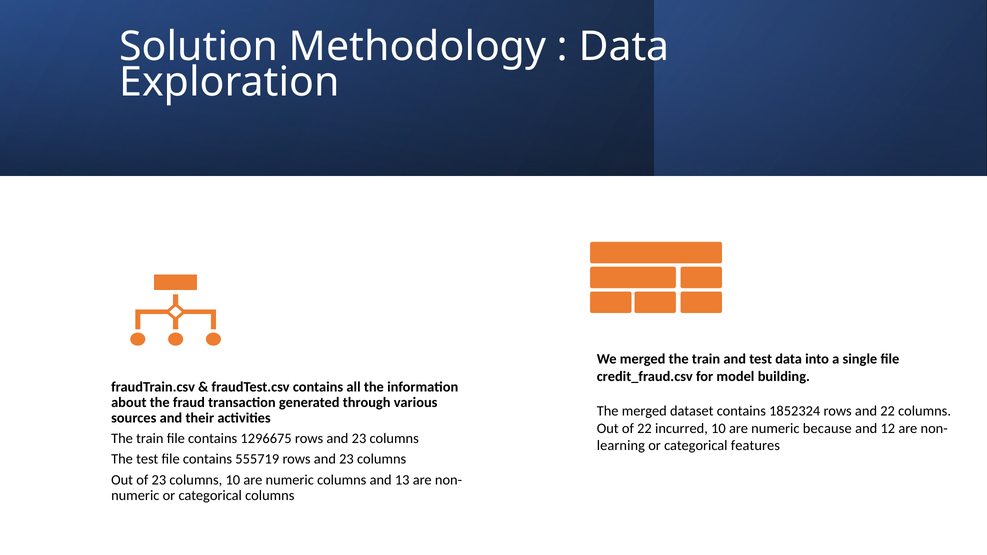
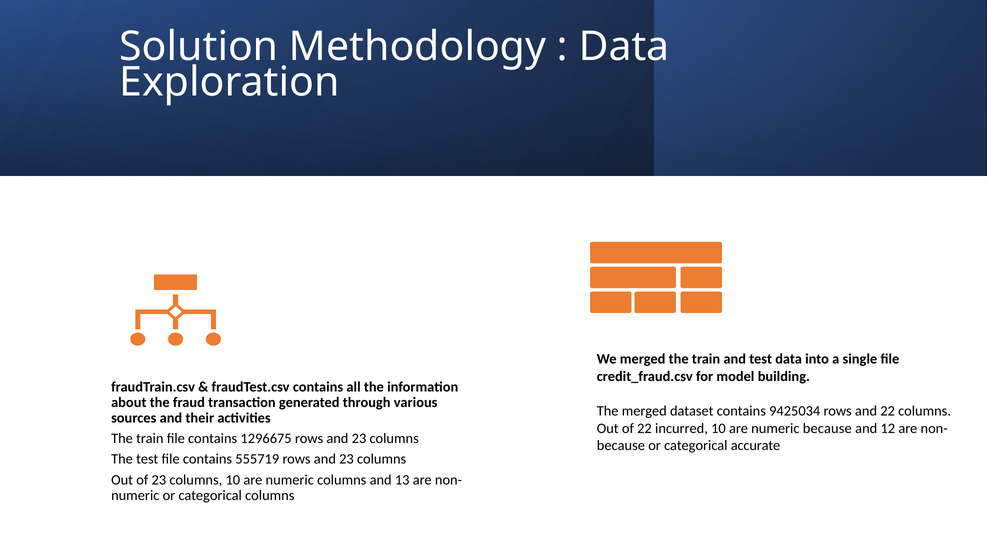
1852324: 1852324 -> 9425034
learning at (621, 446): learning -> because
features: features -> accurate
